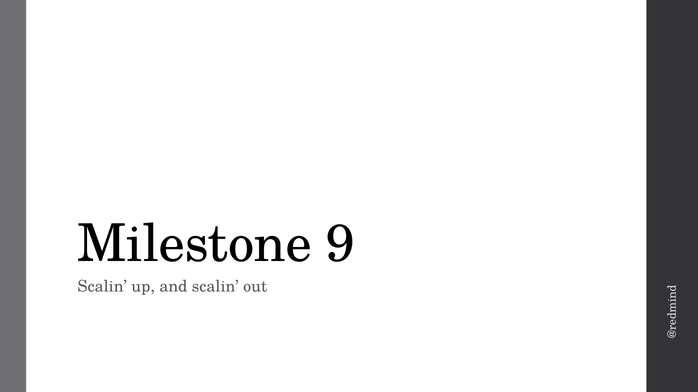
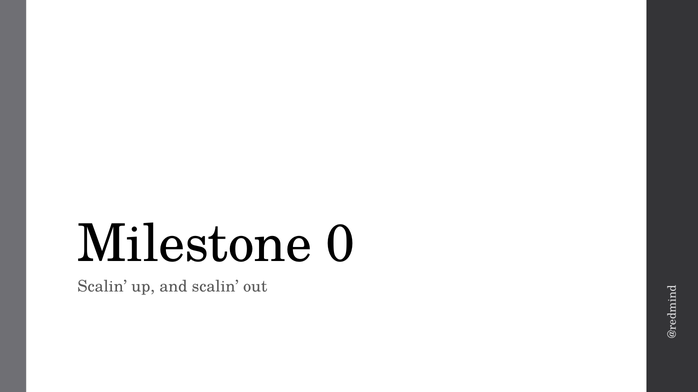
9: 9 -> 0
